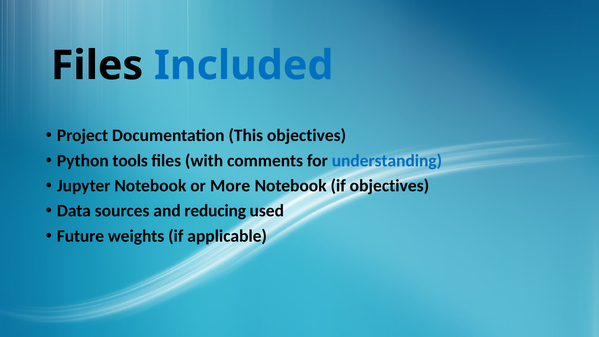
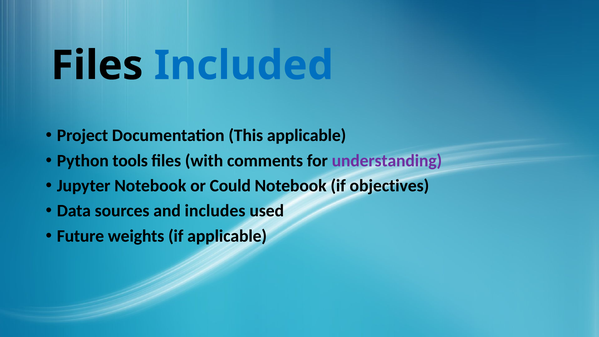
This objectives: objectives -> applicable
understanding colour: blue -> purple
More: More -> Could
reducing: reducing -> includes
